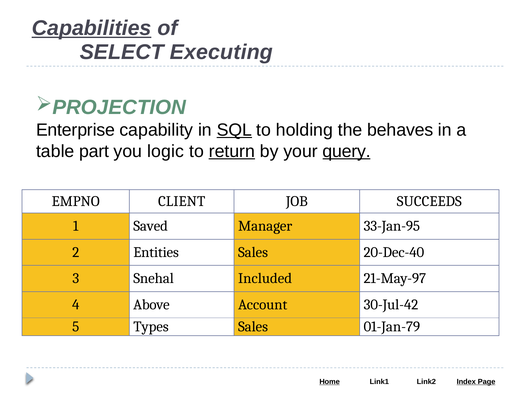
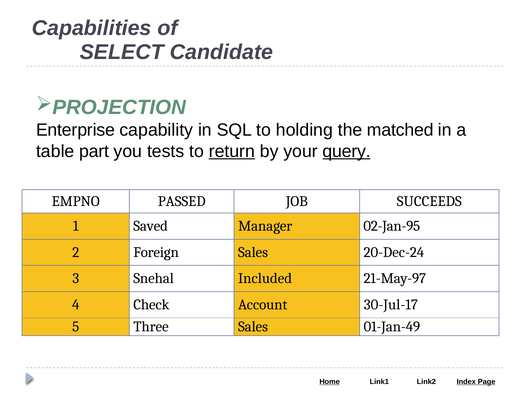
Capabilities underline: present -> none
Executing: Executing -> Candidate
SQL underline: present -> none
behaves: behaves -> matched
logic: logic -> tests
CLIENT: CLIENT -> PASSED
33-Jan-95: 33-Jan-95 -> 02-Jan-95
Entities: Entities -> Foreign
20-Dec-40: 20-Dec-40 -> 20-Dec-24
Above: Above -> Check
30-Jul-42: 30-Jul-42 -> 30-Jul-17
Types: Types -> Three
01-Jan-79: 01-Jan-79 -> 01-Jan-49
